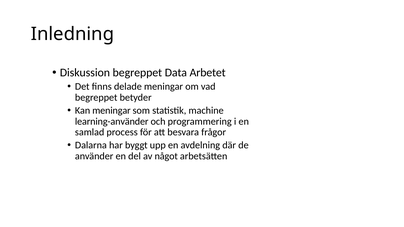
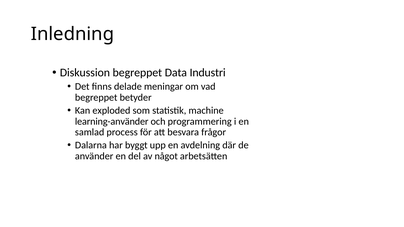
Arbetet: Arbetet -> Industri
Kan meningar: meningar -> exploded
